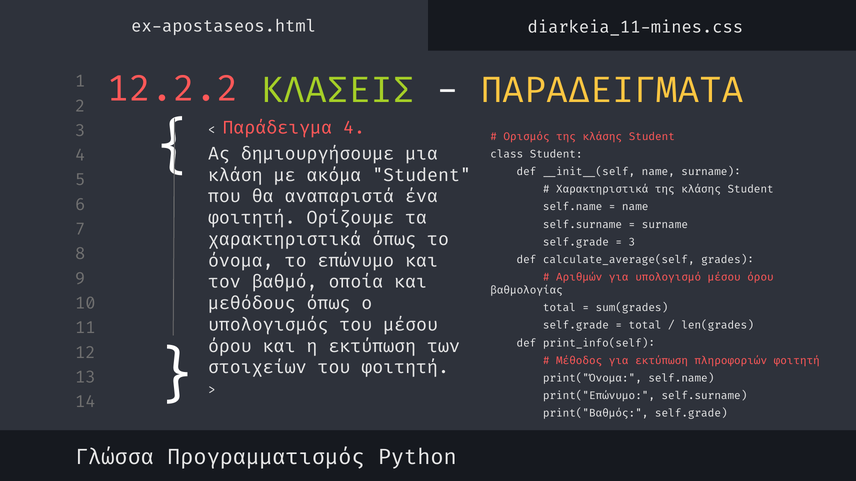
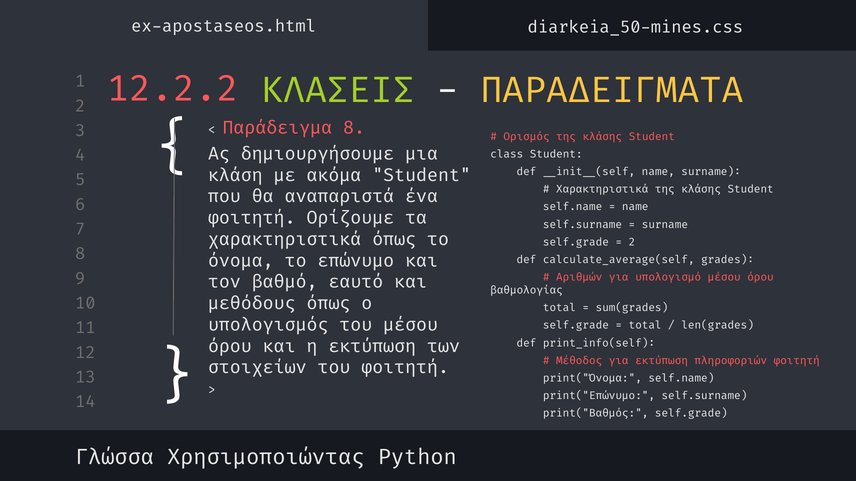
diarkeia_11-mines.css: diarkeia_11-mines.css -> diarkeia_50-mines.css
Παράδειγμα 4: 4 -> 8
3 at (632, 242): 3 -> 2
οποία: οποία -> εαυτό
Προγραμματισμός: Προγραμματισμός -> Χρησιμοποιώντας
